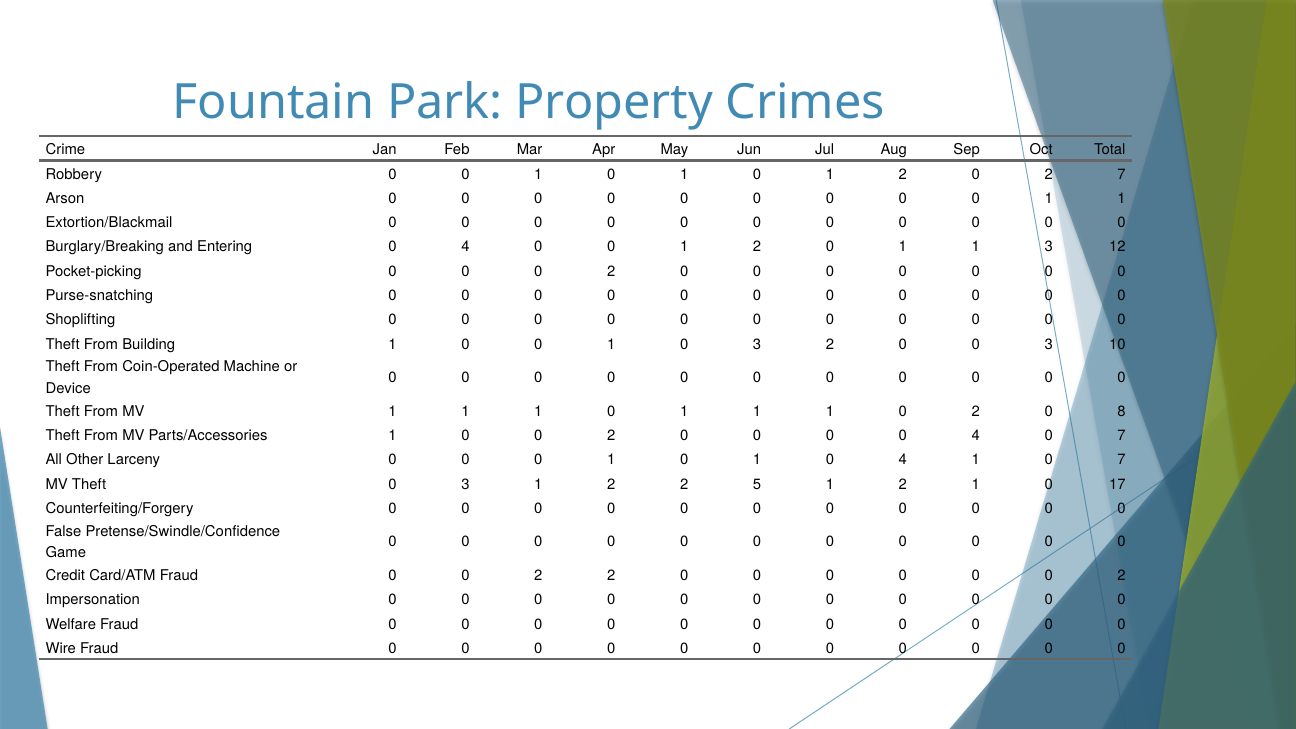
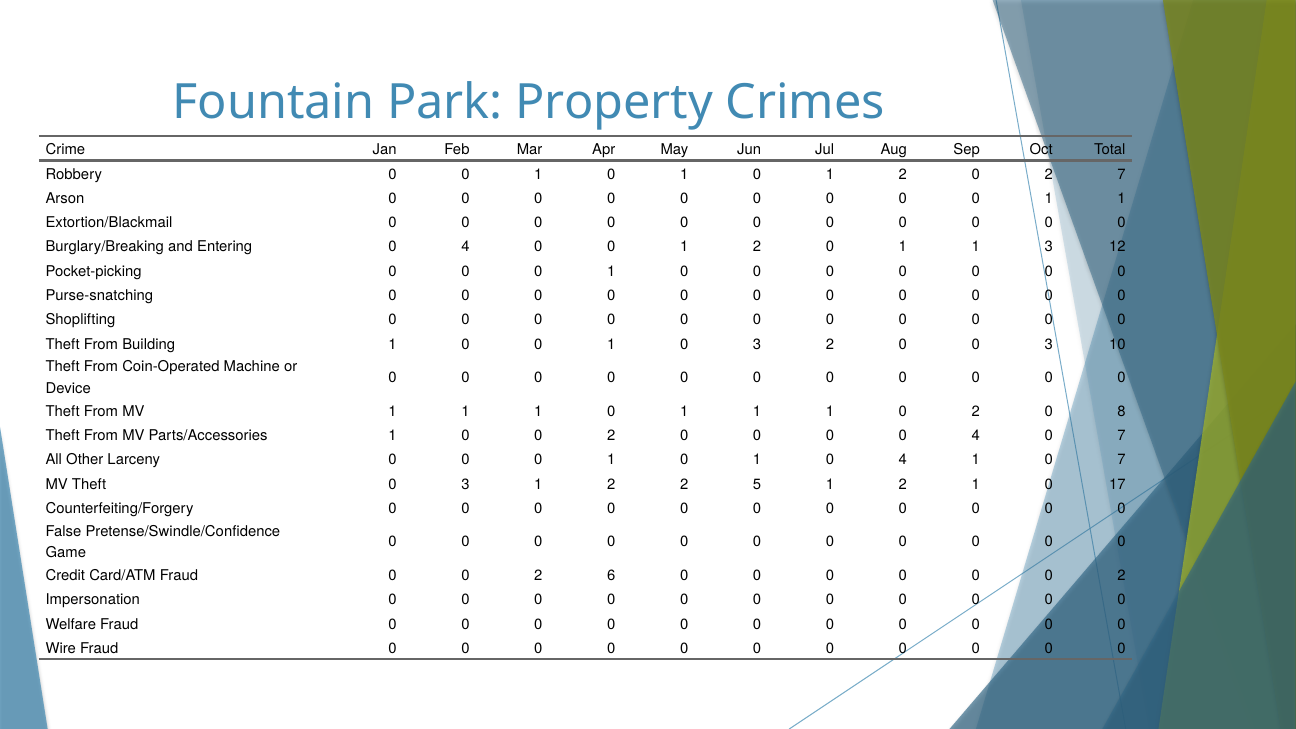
2 at (611, 271): 2 -> 1
0 2 2: 2 -> 6
